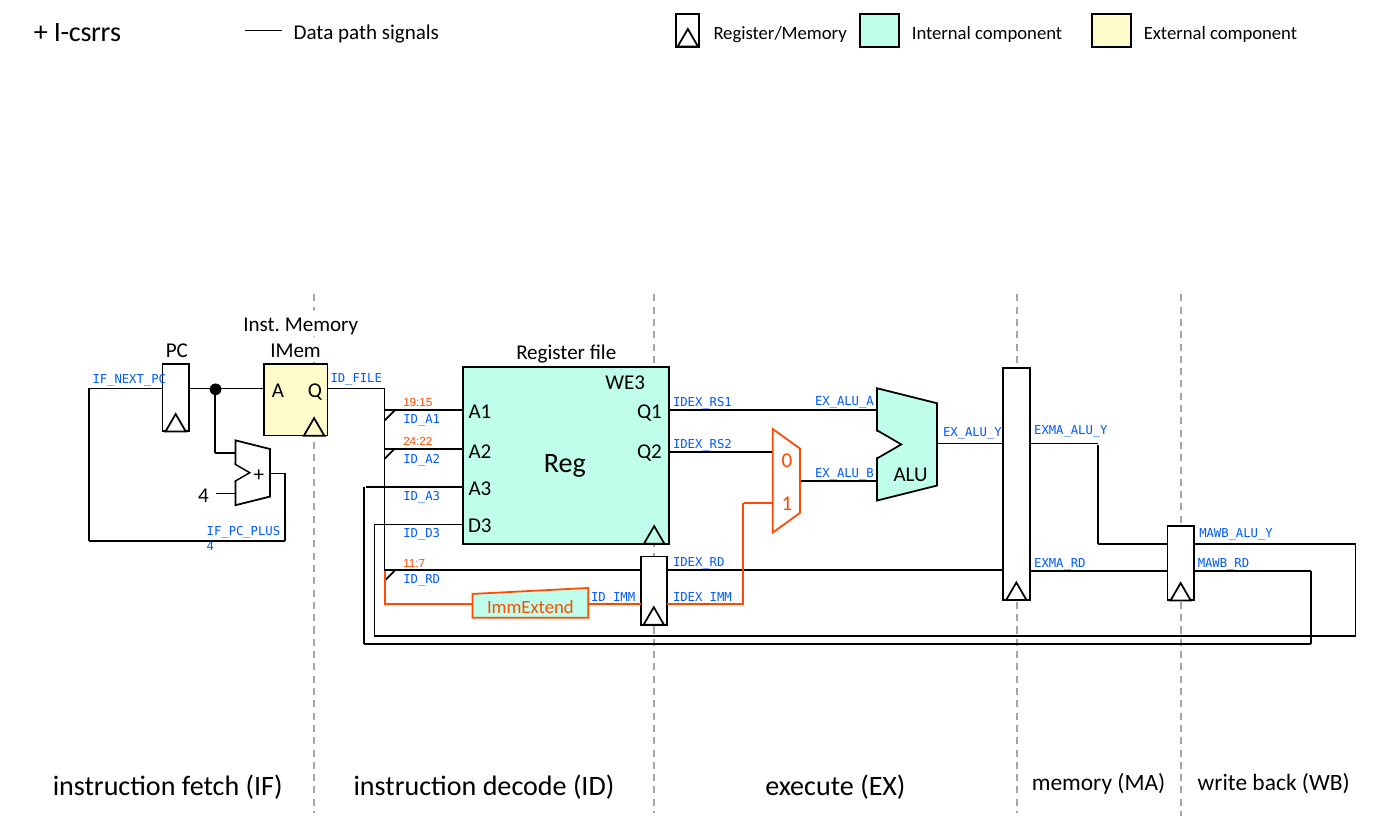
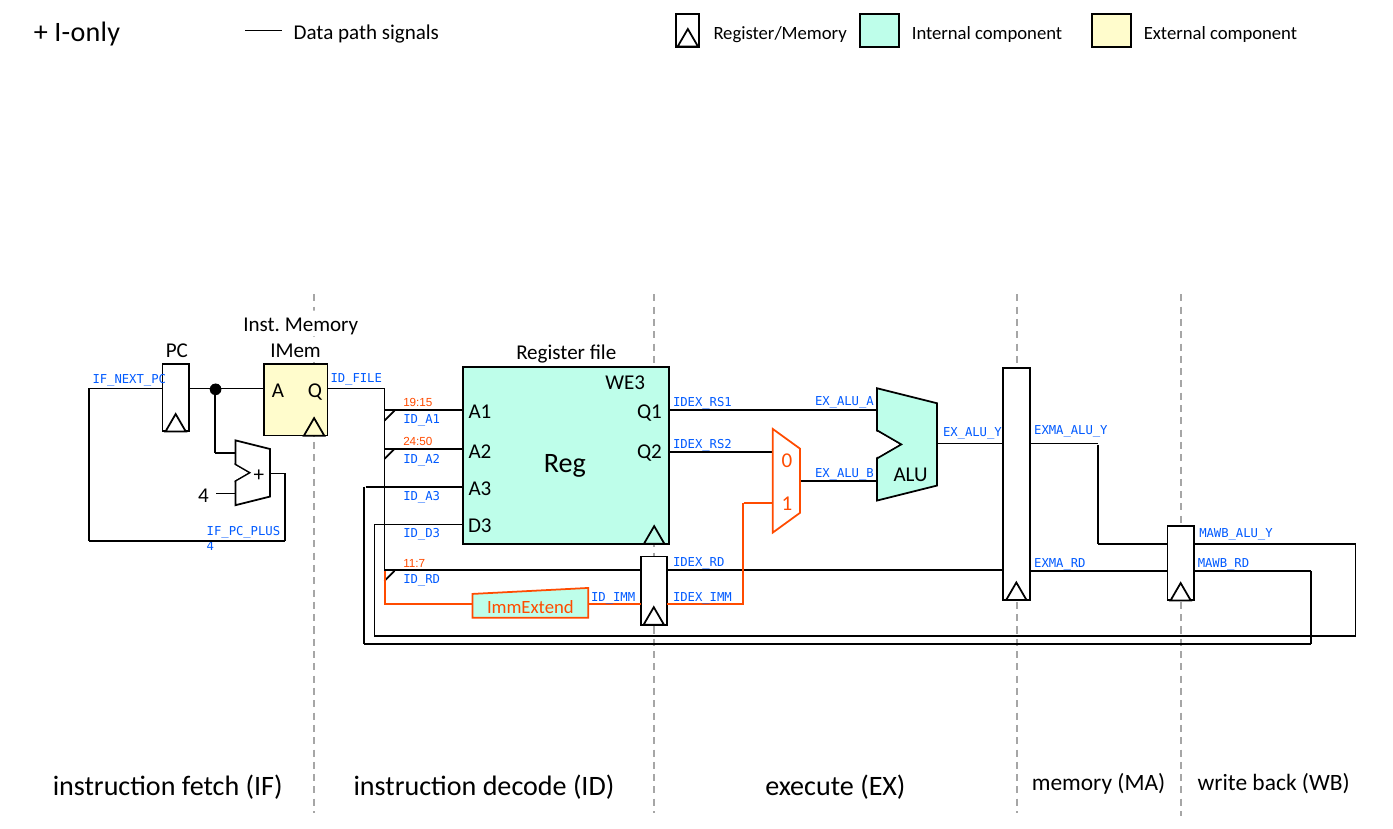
I-csrrs: I-csrrs -> I-only
24:22: 24:22 -> 24:50
